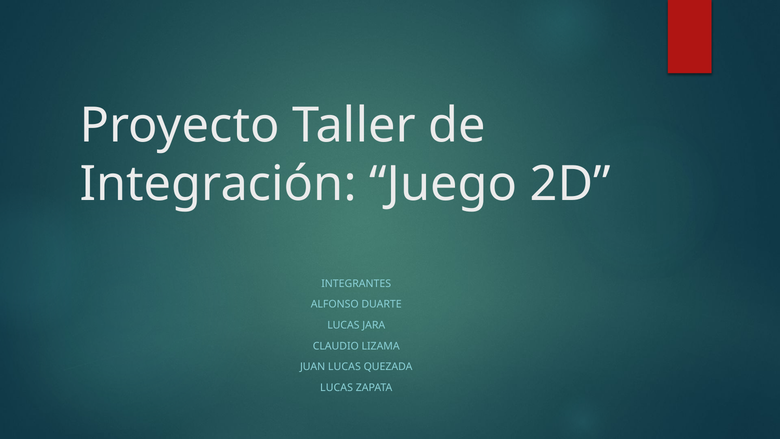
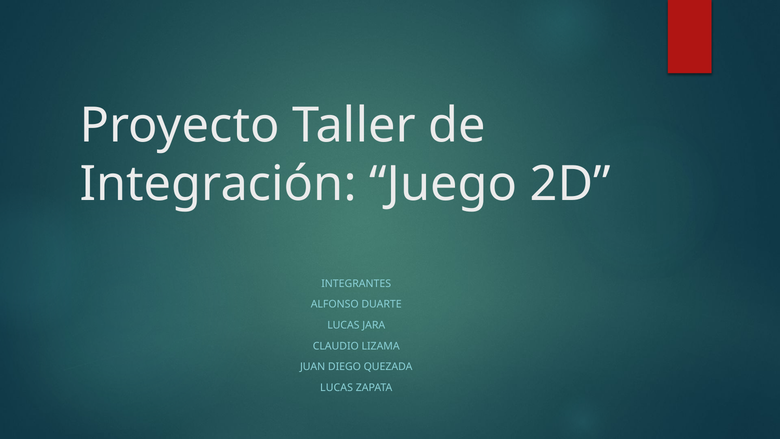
JUAN LUCAS: LUCAS -> DIEGO
